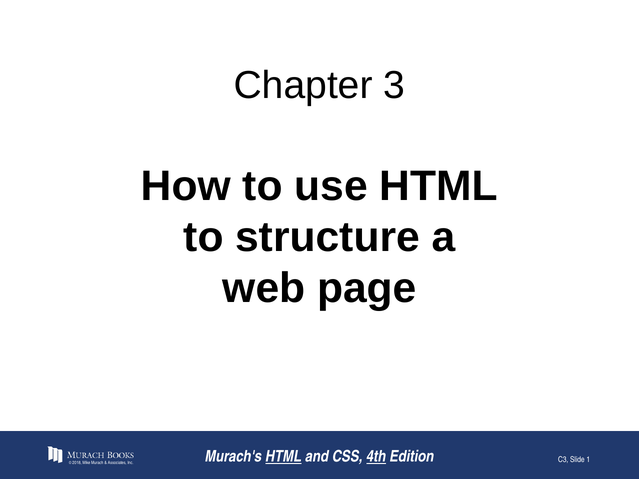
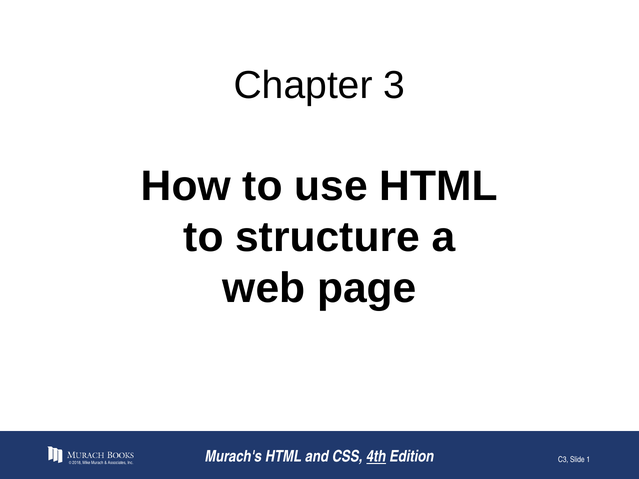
HTML at (283, 457) underline: present -> none
